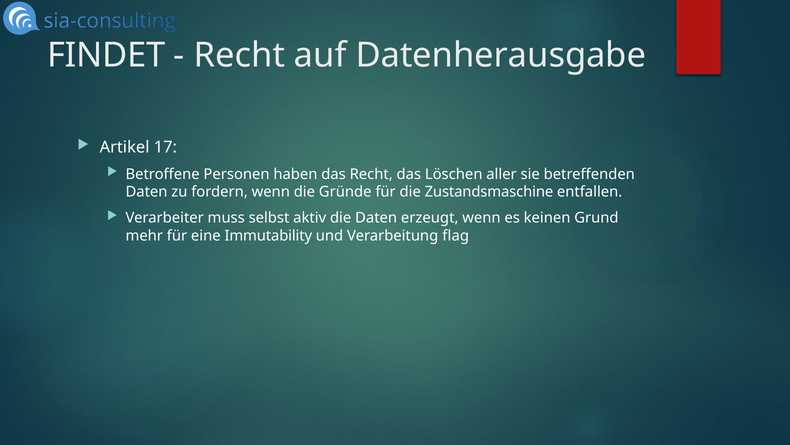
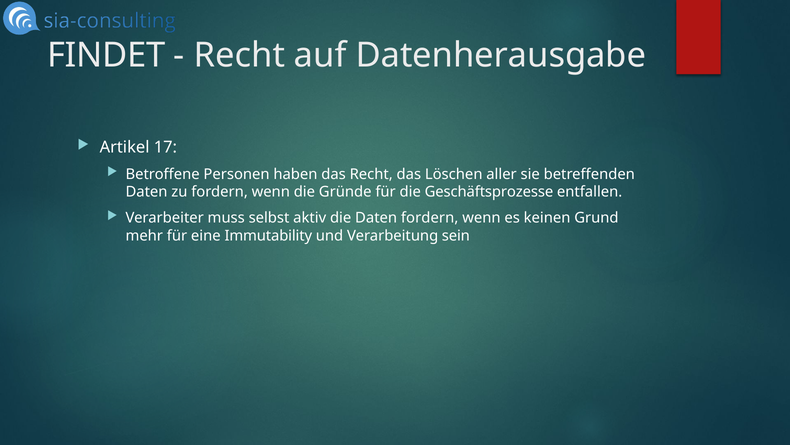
Zustandsmaschine: Zustandsmaschine -> Geschäftsprozesse
Daten erzeugt: erzeugt -> fordern
flag: flag -> sein
